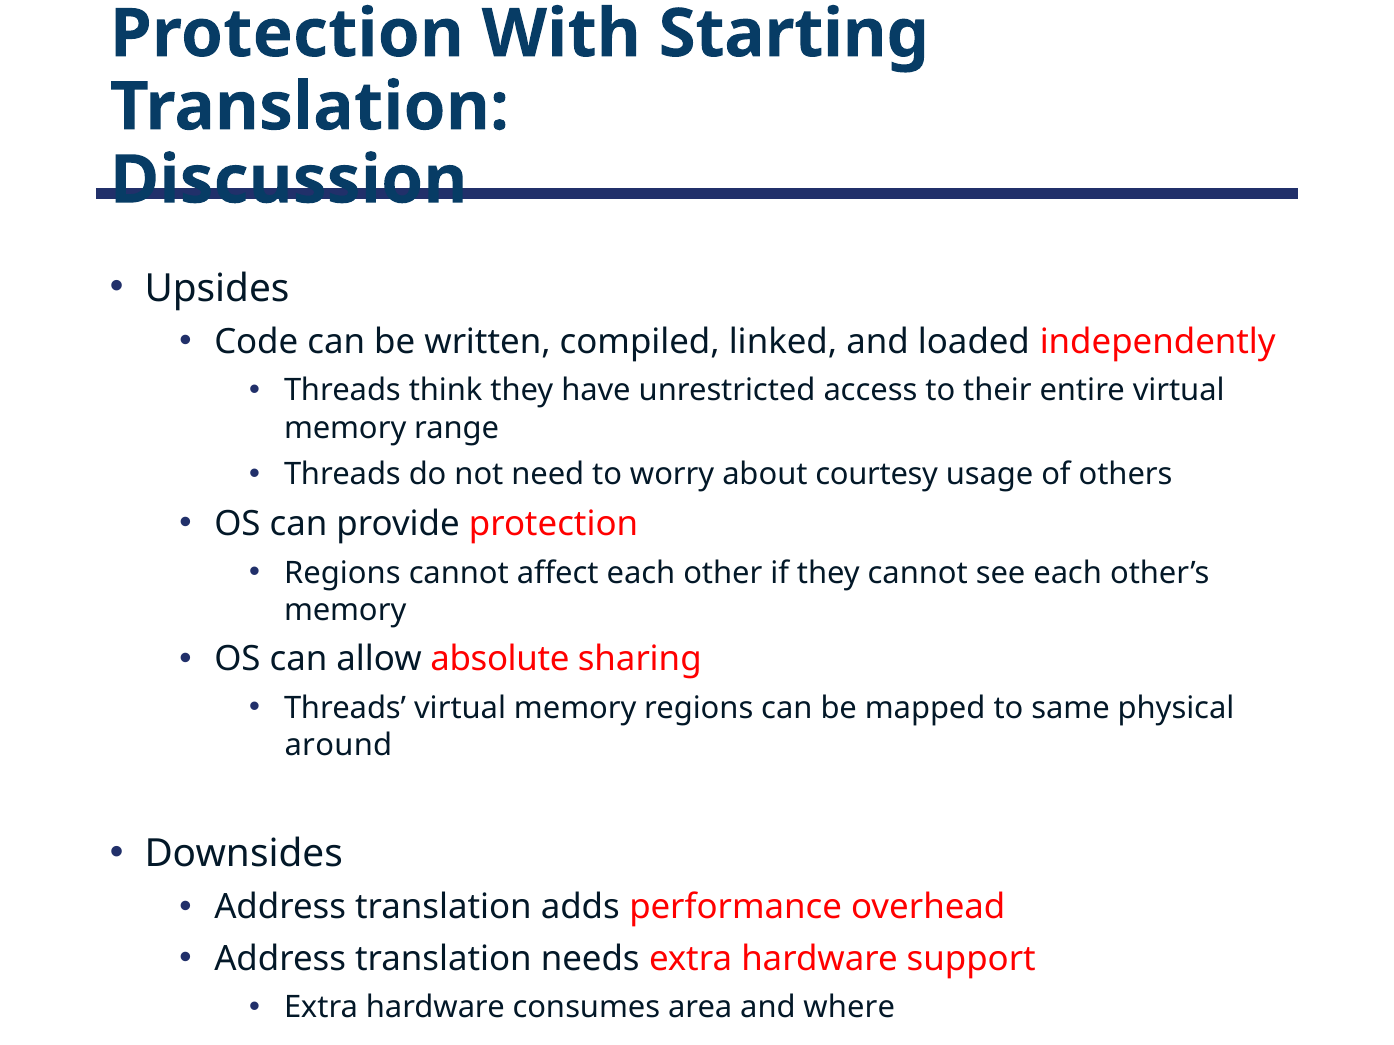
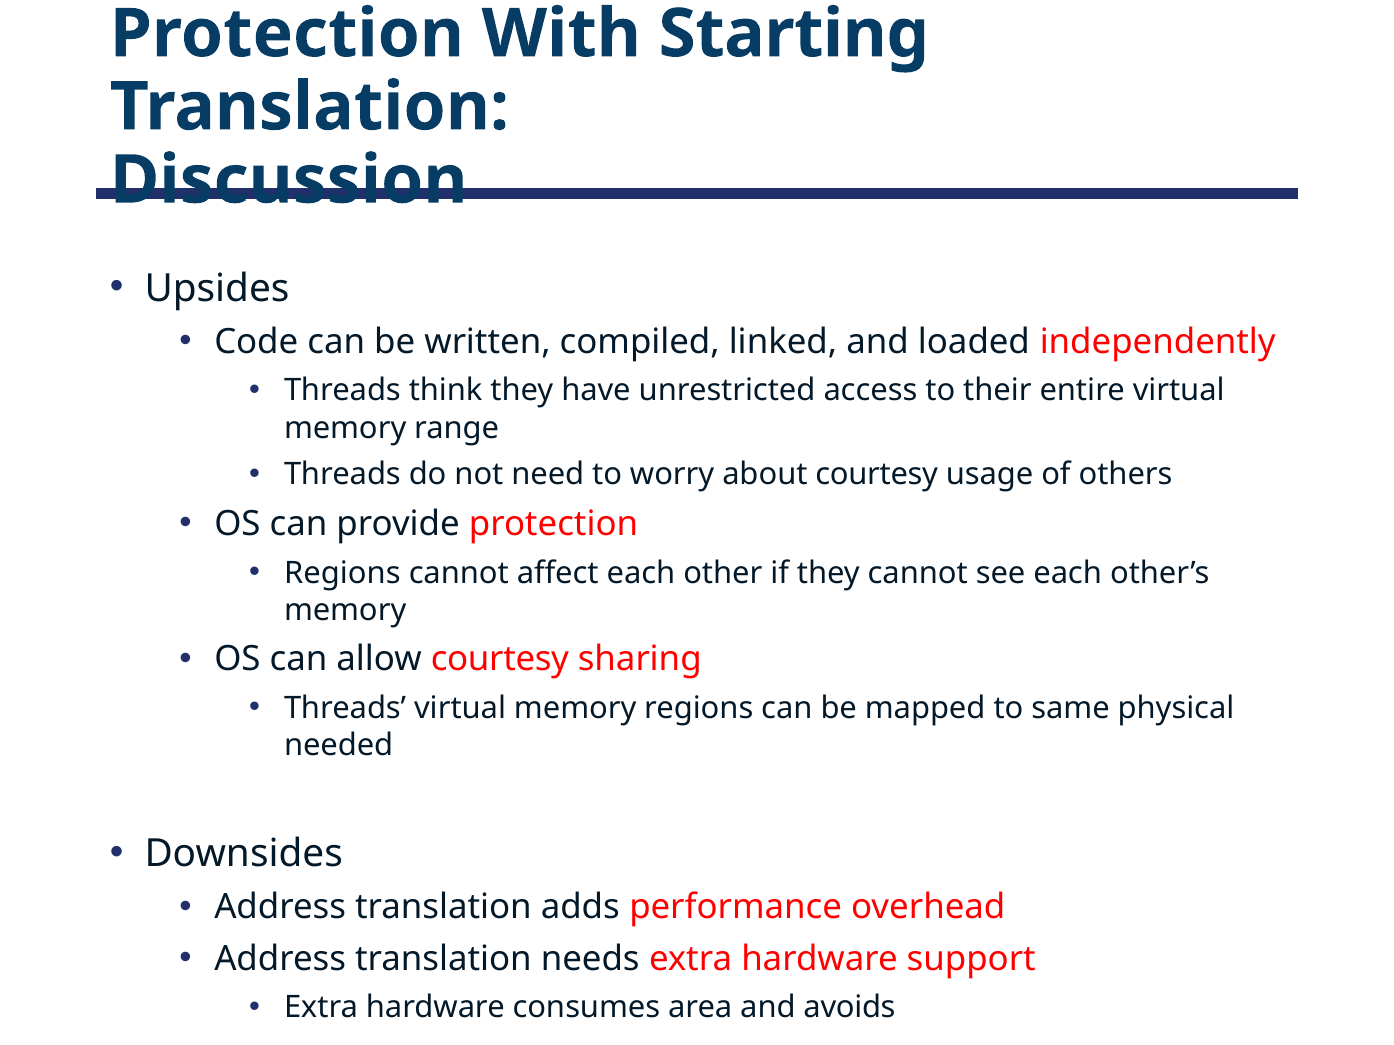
allow absolute: absolute -> courtesy
around: around -> needed
where: where -> avoids
